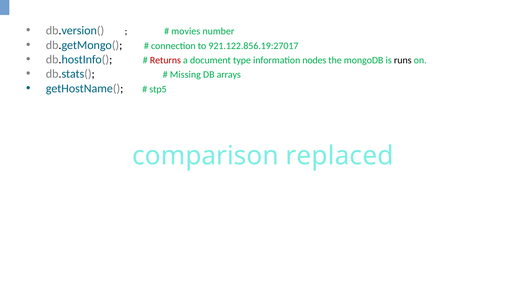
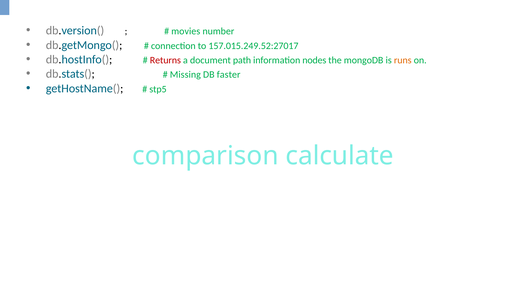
921.122.856.19:27017: 921.122.856.19:27017 -> 157.015.249.52:27017
type: type -> path
runs colour: black -> orange
arrays: arrays -> faster
replaced: replaced -> calculate
